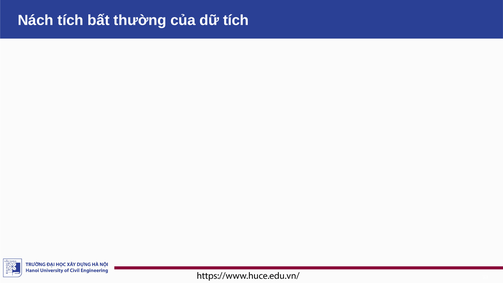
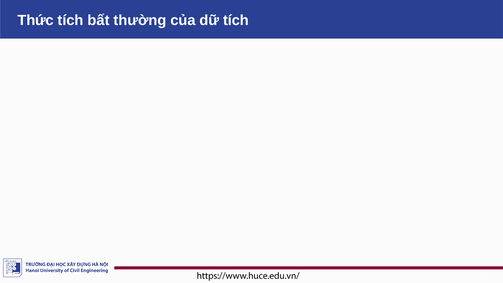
Nách: Nách -> Thức
